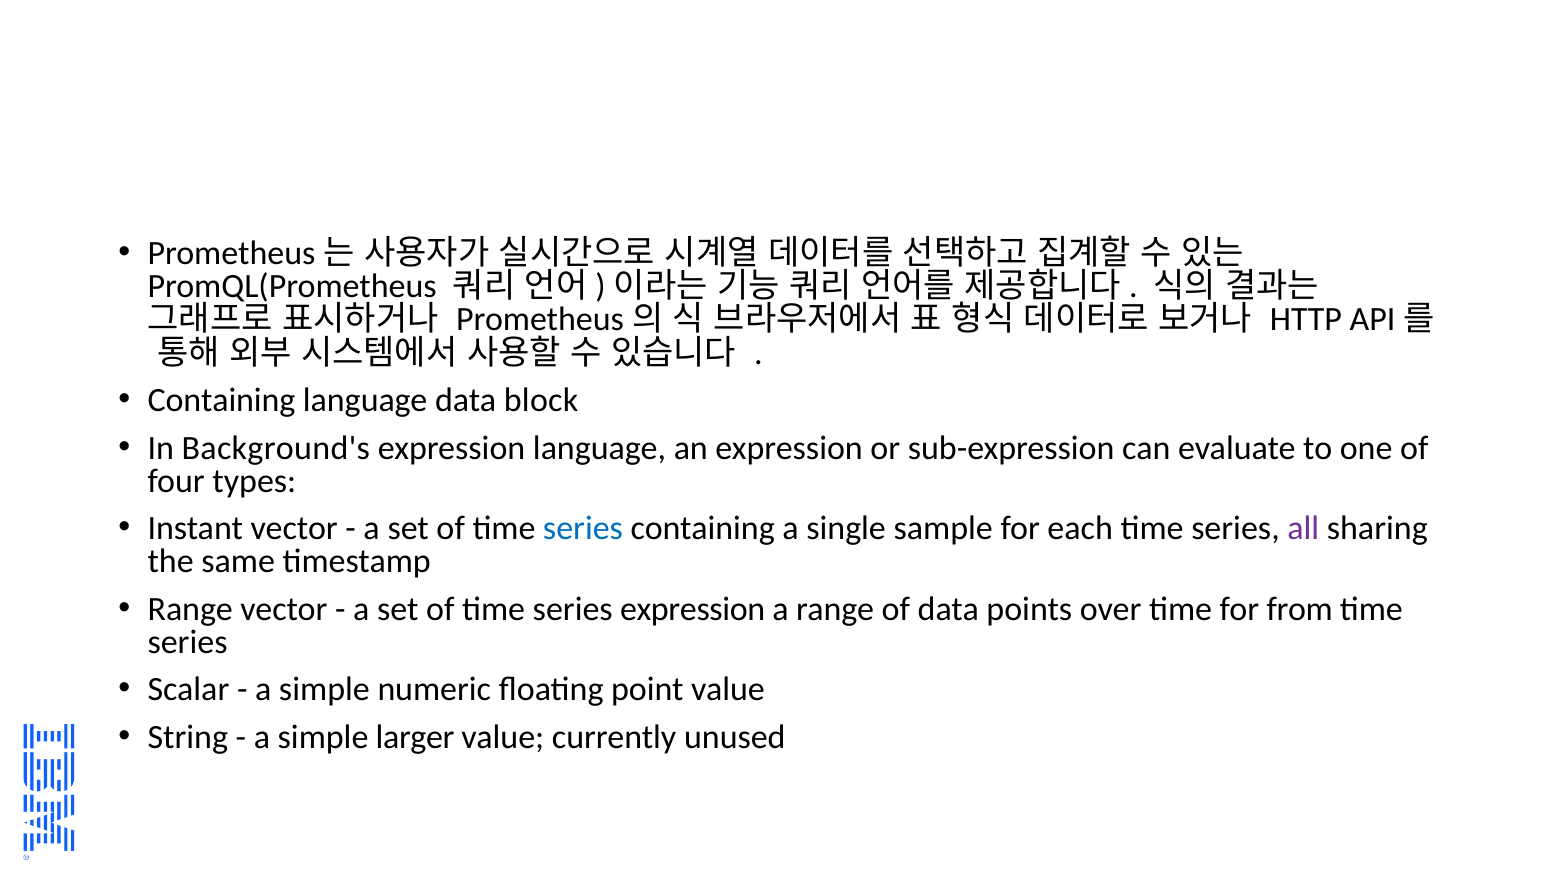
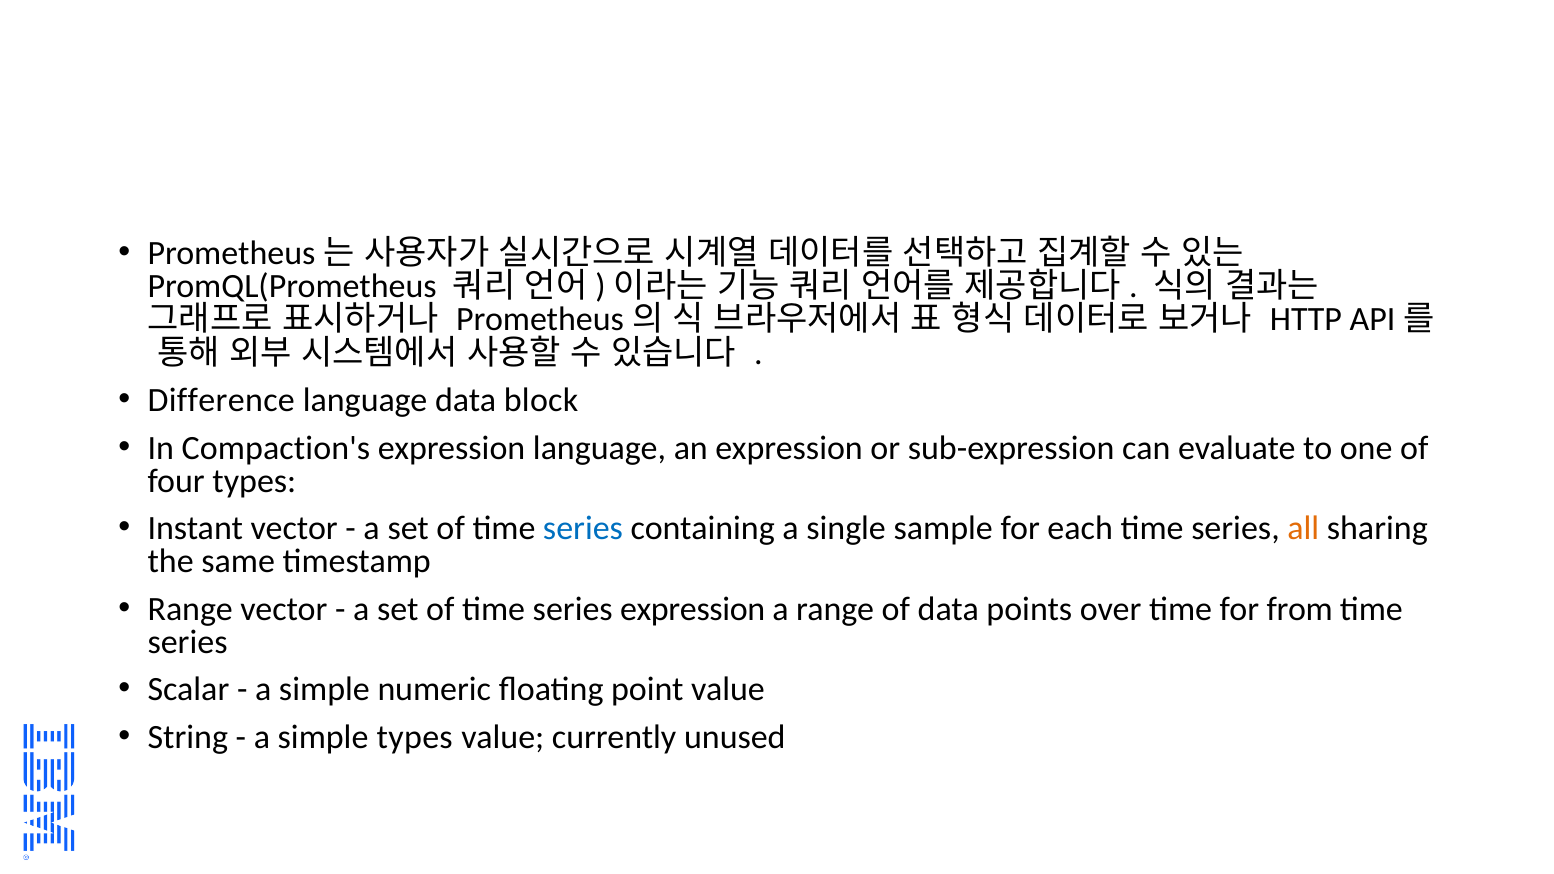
Containing at (221, 400): Containing -> Difference
Background's: Background's -> Compaction's
all colour: purple -> orange
simple larger: larger -> types
